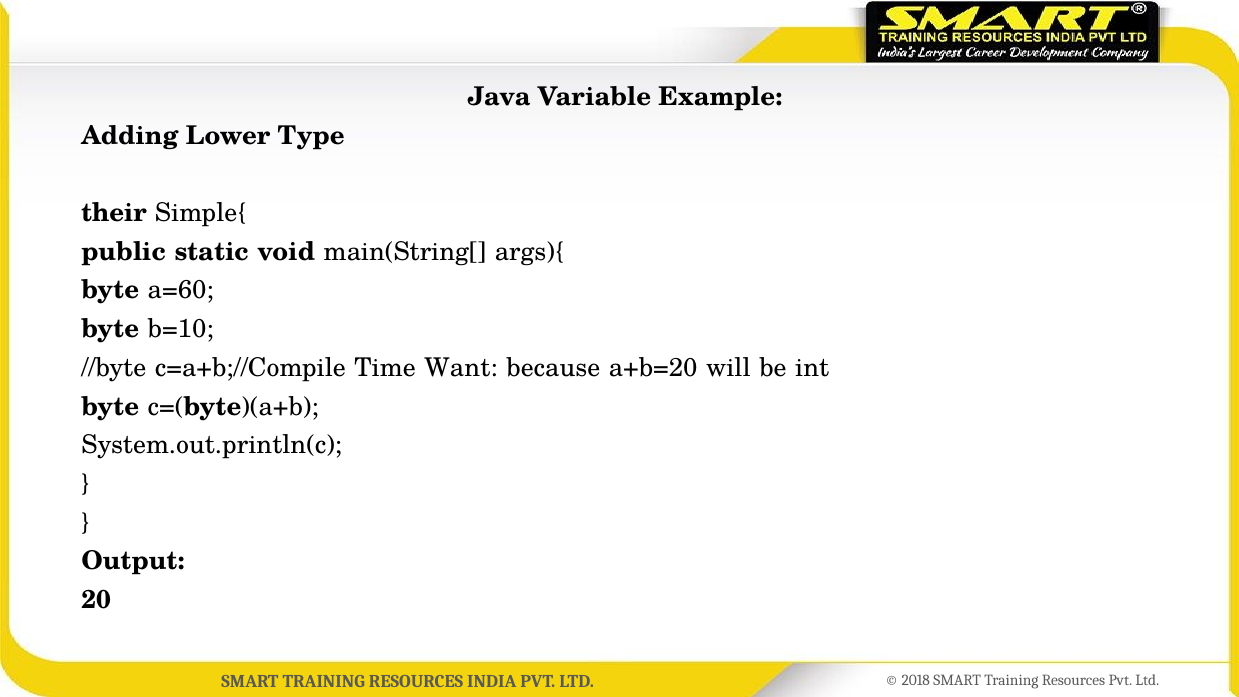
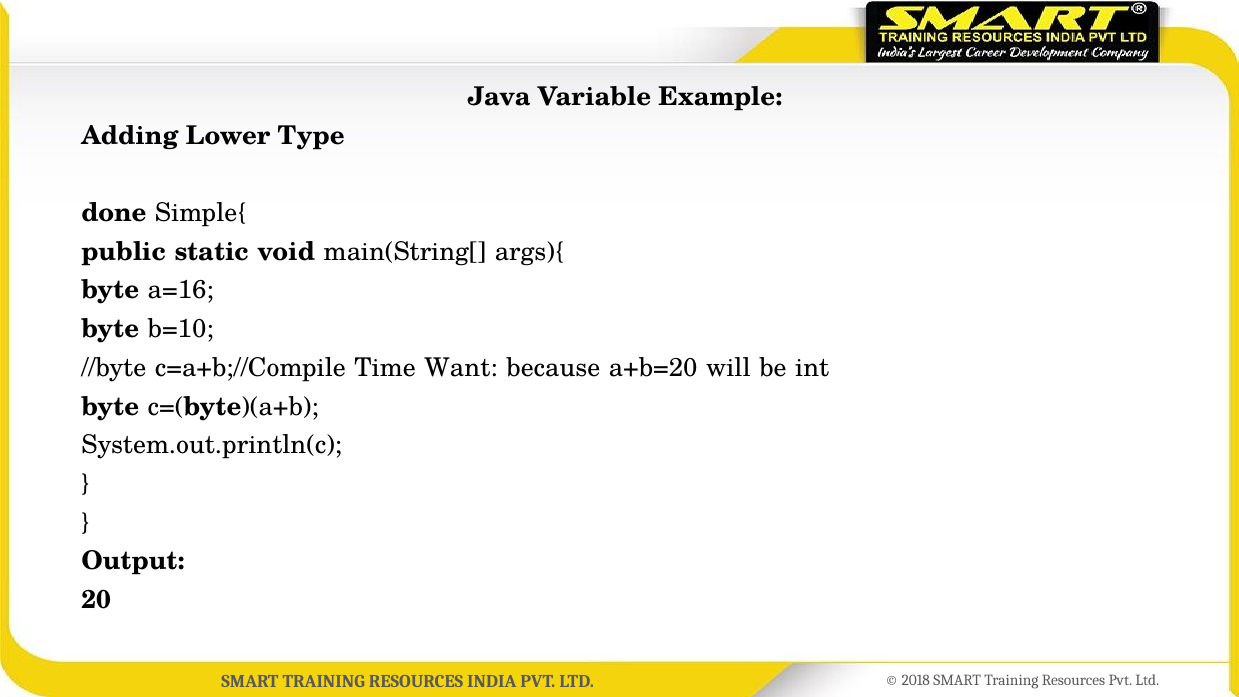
their: their -> done
a=60: a=60 -> a=16
